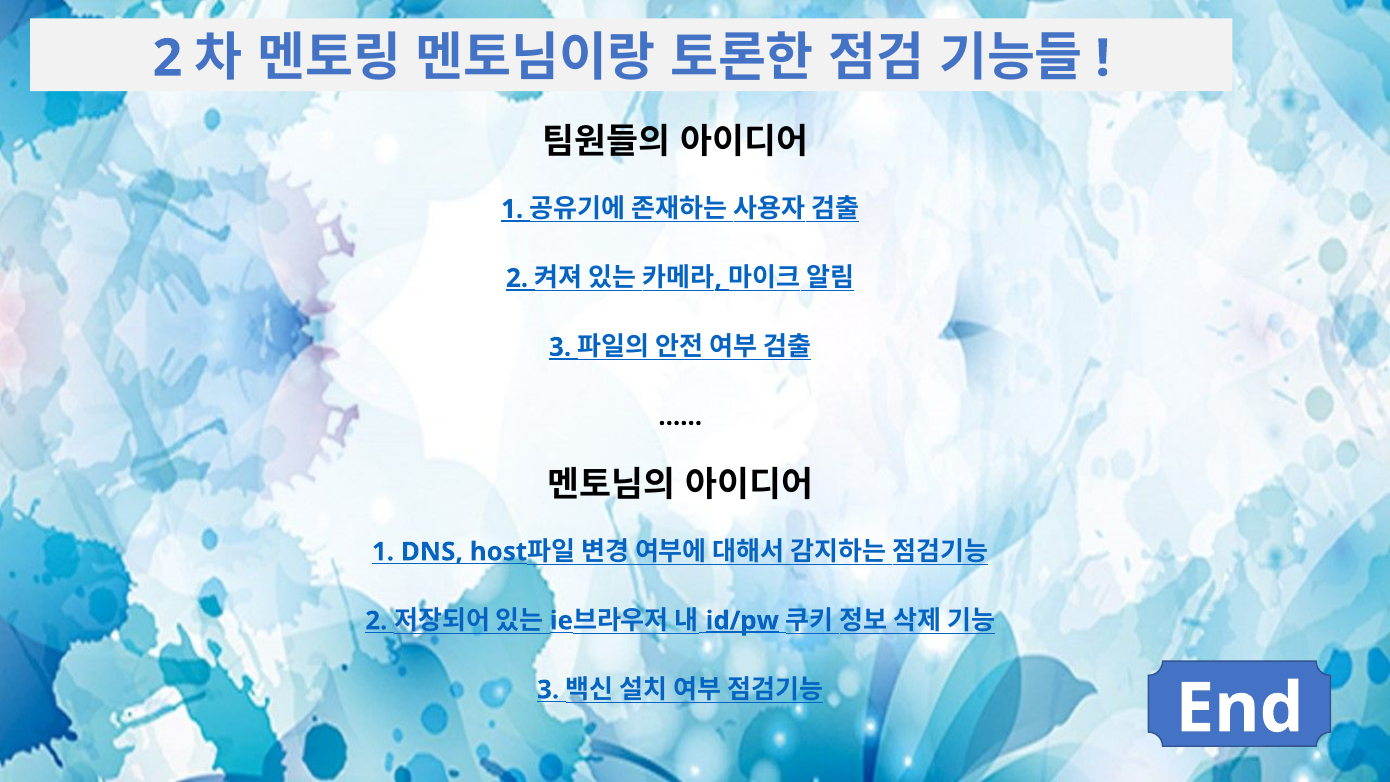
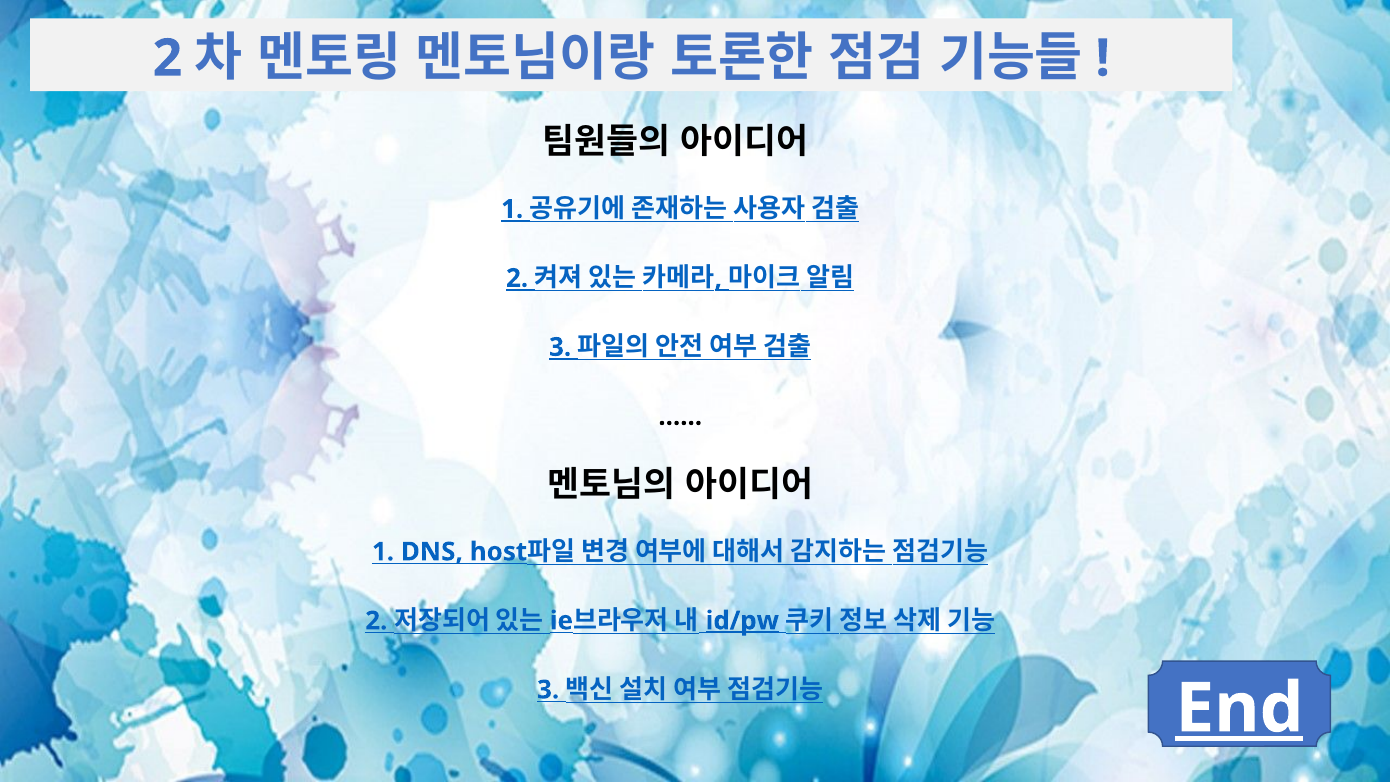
End underline: none -> present
